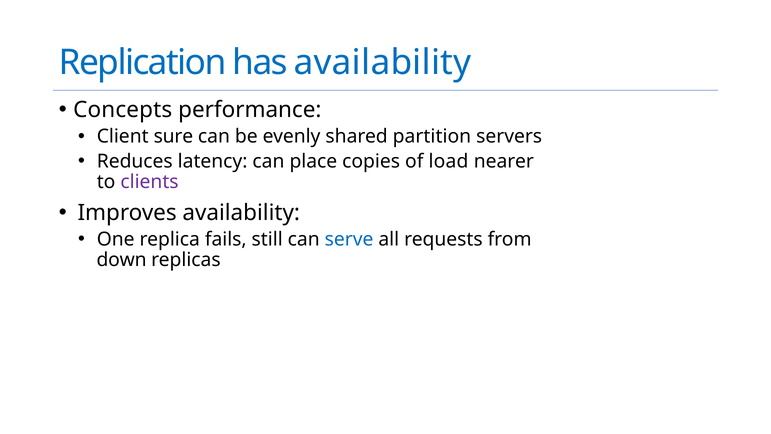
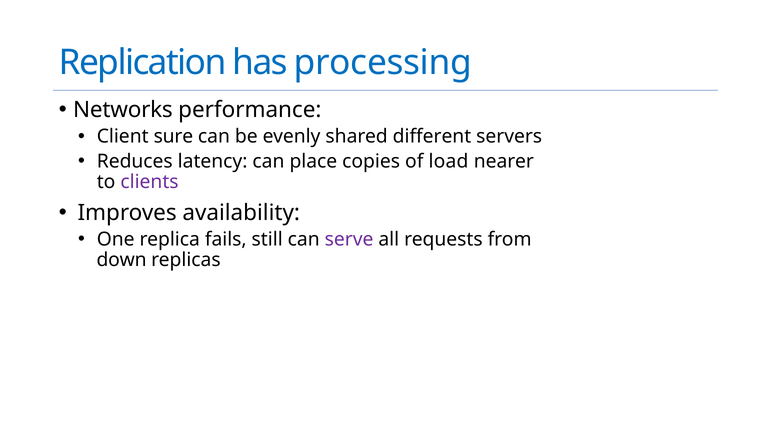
has availability: availability -> processing
Concepts: Concepts -> Networks
partition: partition -> different
serve colour: blue -> purple
